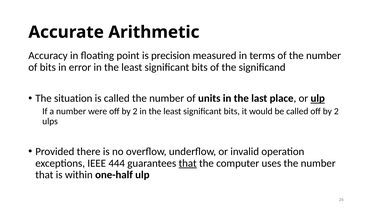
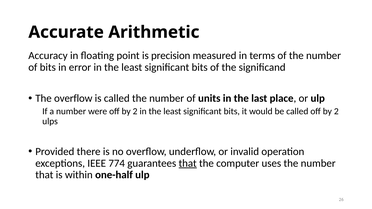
The situation: situation -> overflow
ulp at (318, 99) underline: present -> none
444: 444 -> 774
